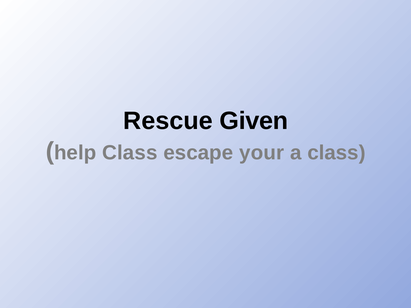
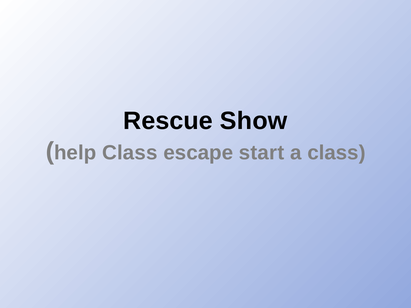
Given: Given -> Show
your: your -> start
